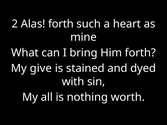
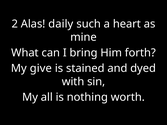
Alas forth: forth -> daily
